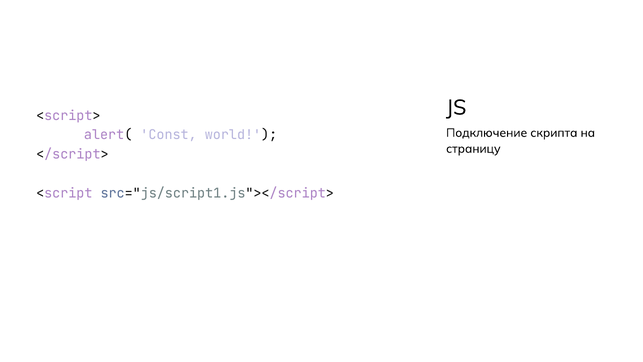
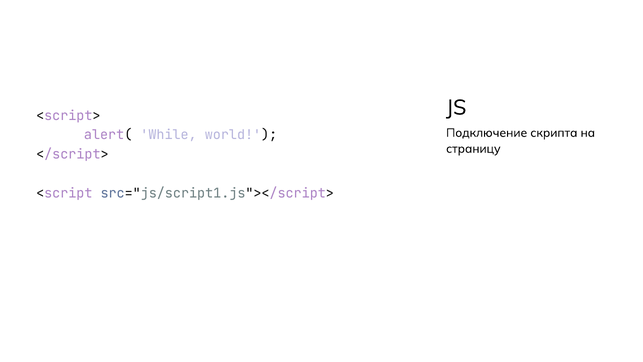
Const: Const -> While
